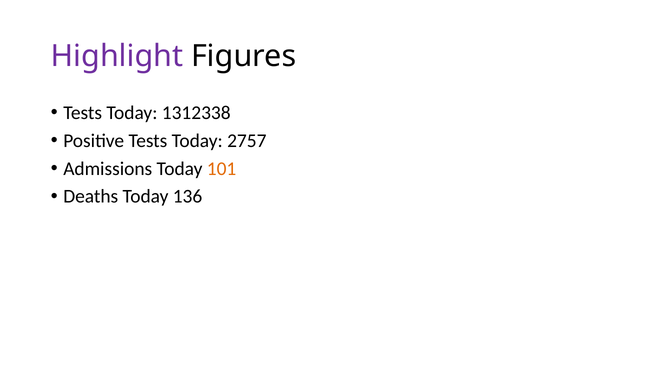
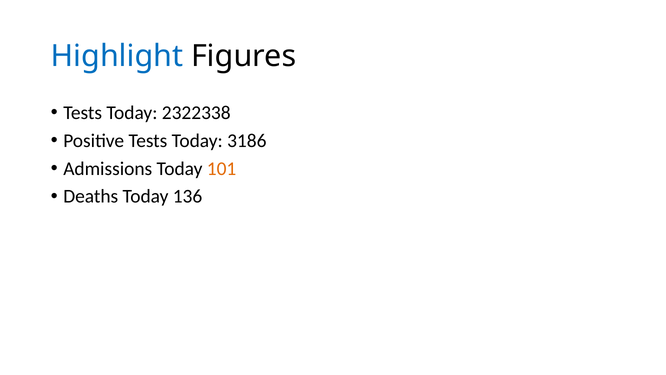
Highlight colour: purple -> blue
1312338: 1312338 -> 2322338
2757: 2757 -> 3186
